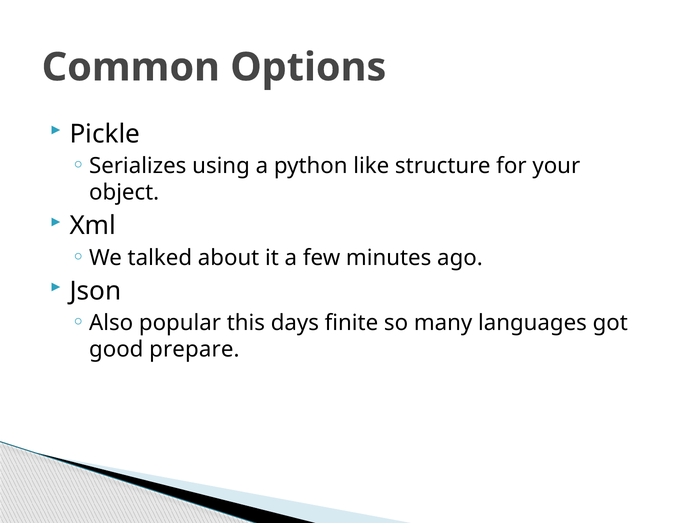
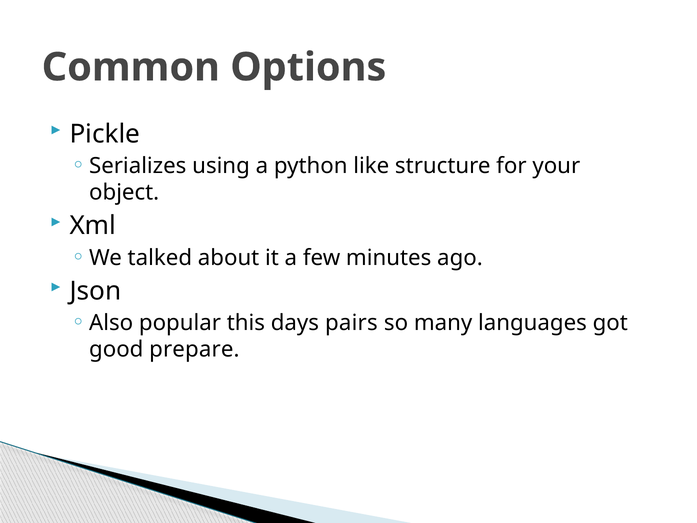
finite: finite -> pairs
